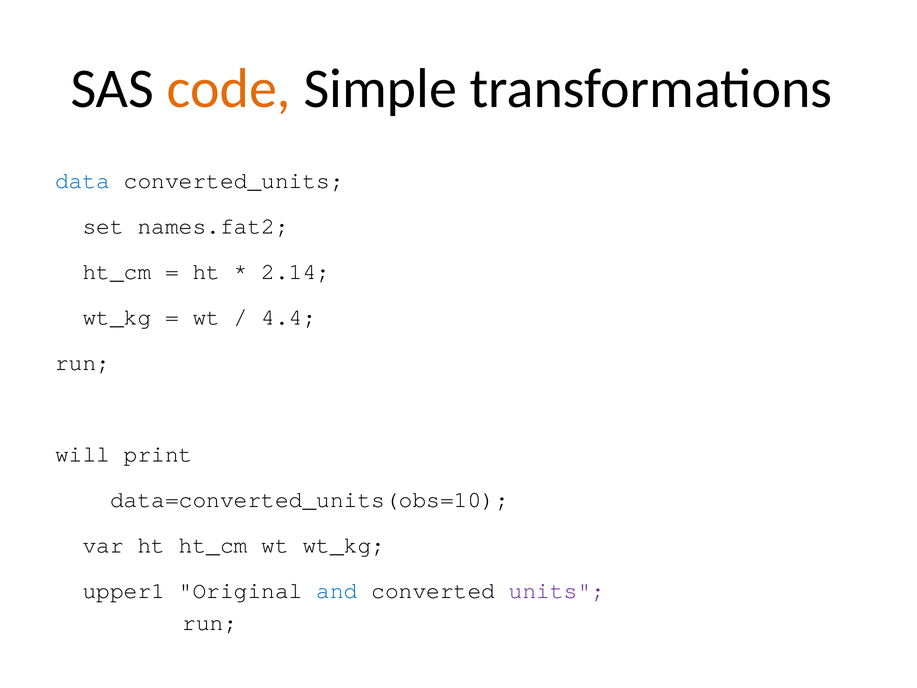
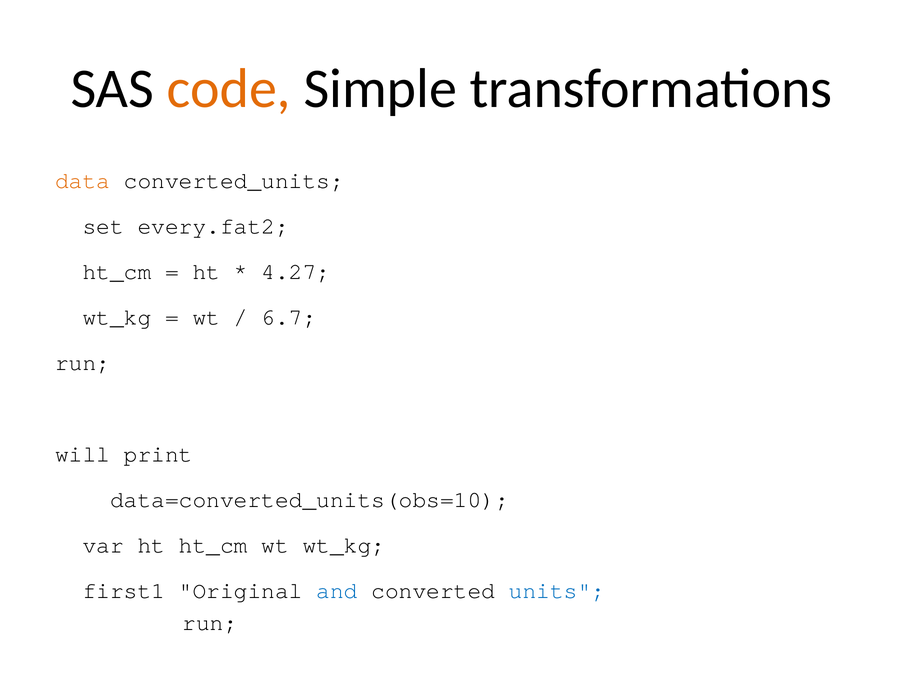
data colour: blue -> orange
names.fat2: names.fat2 -> every.fat2
2.14: 2.14 -> 4.27
4.4: 4.4 -> 6.7
upper1: upper1 -> first1
units colour: purple -> blue
